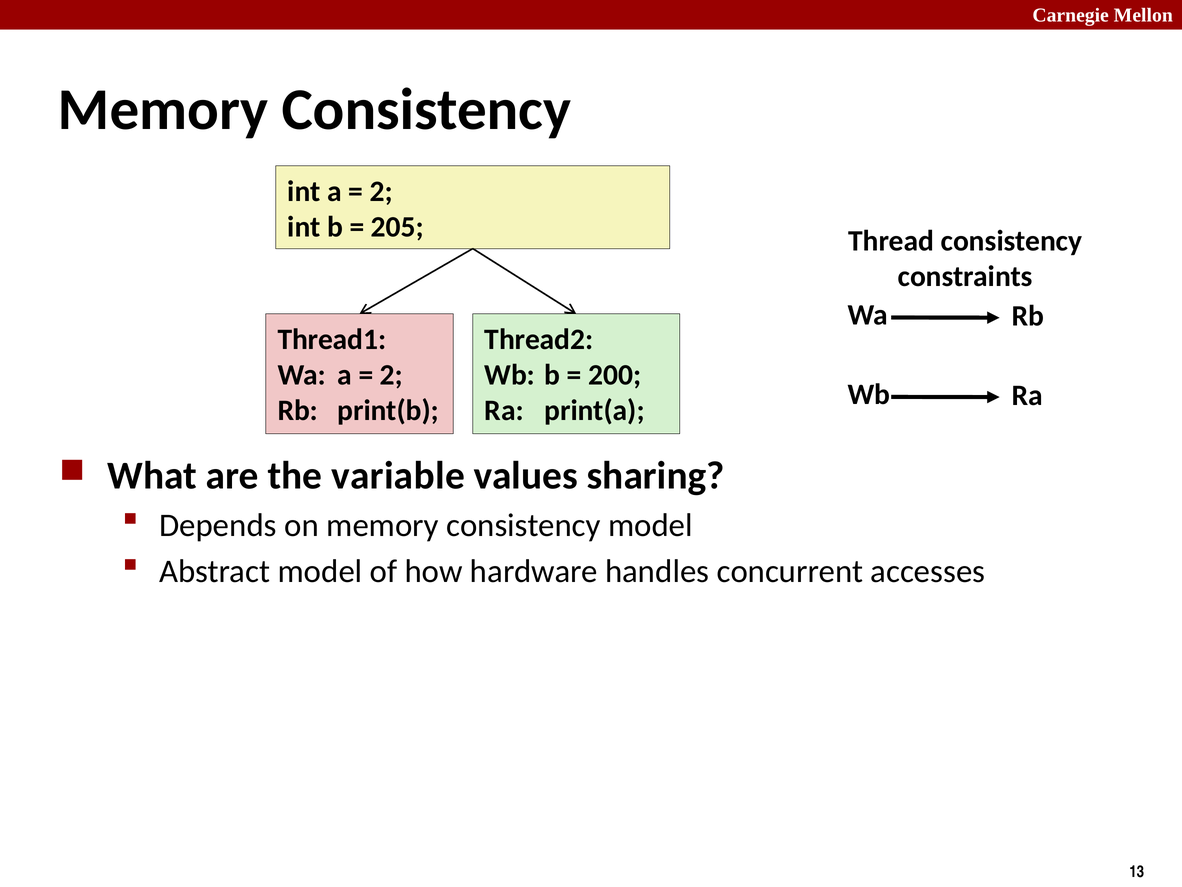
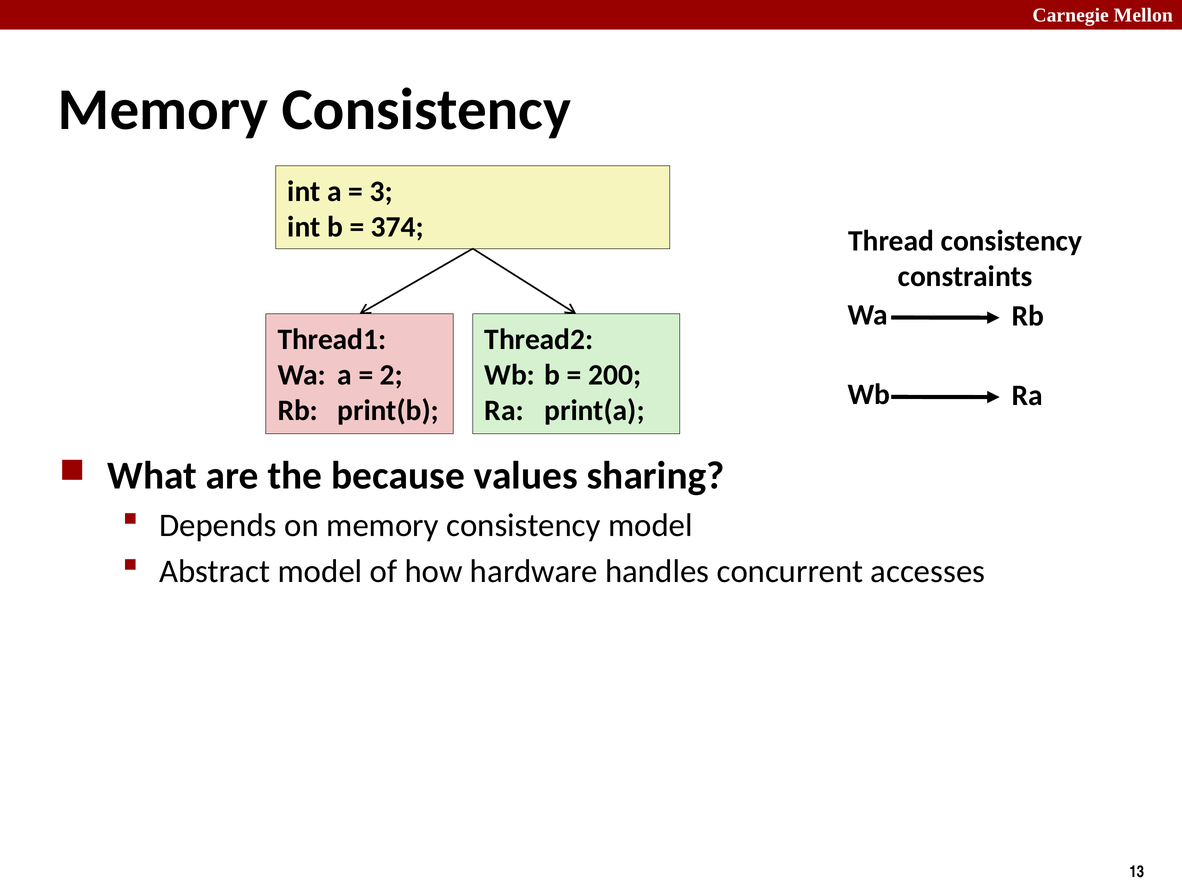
2 at (381, 192): 2 -> 3
205: 205 -> 374
variable: variable -> because
